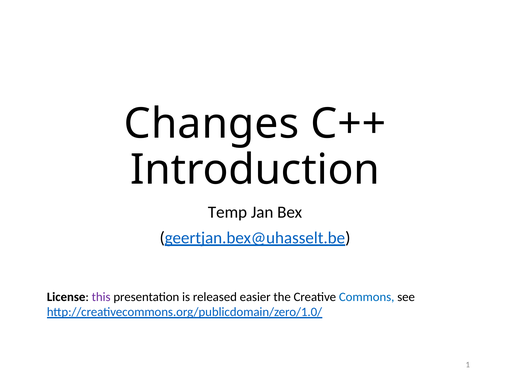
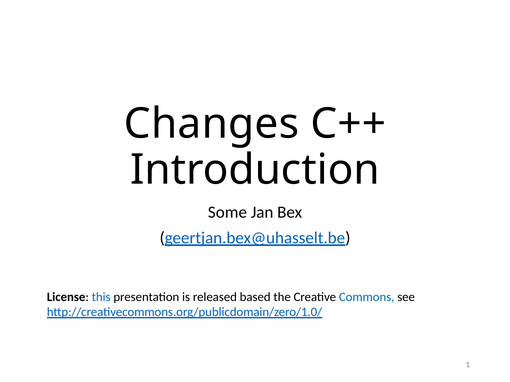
Temp: Temp -> Some
this colour: purple -> blue
easier: easier -> based
